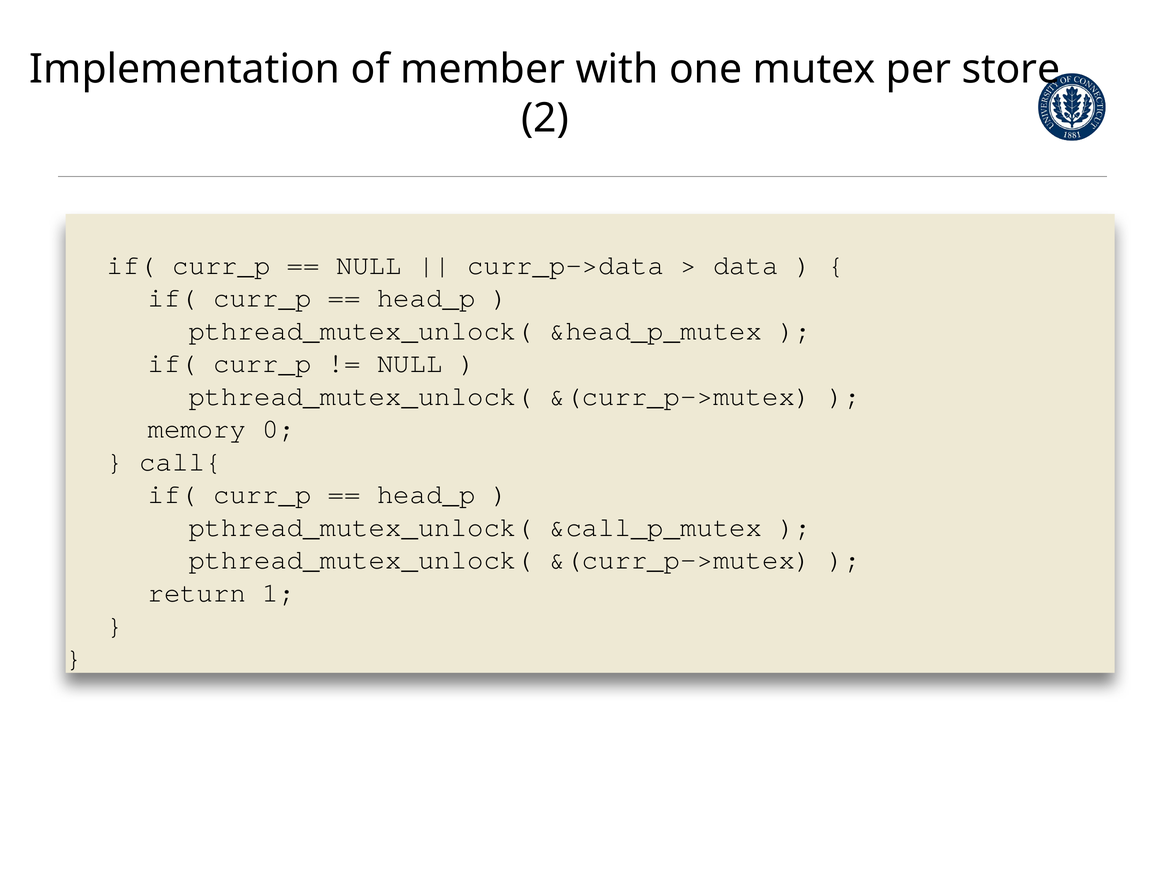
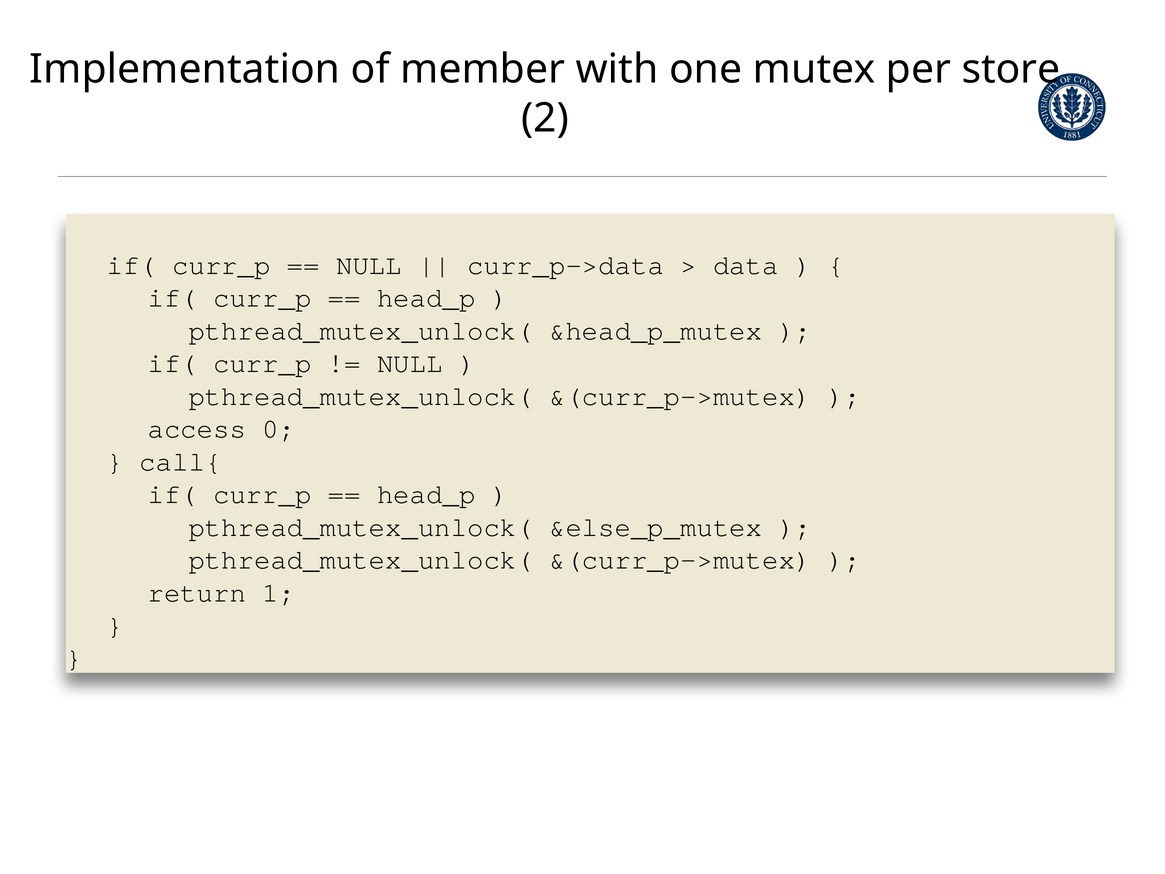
memory: memory -> access
&call_p_mutex: &call_p_mutex -> &else_p_mutex
